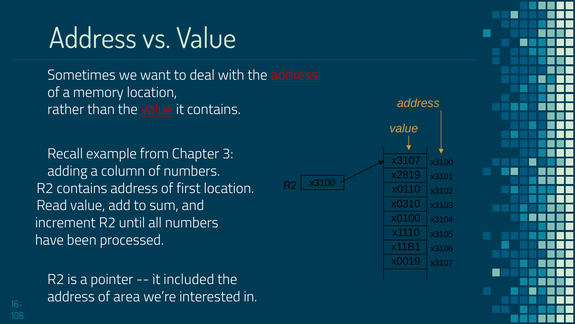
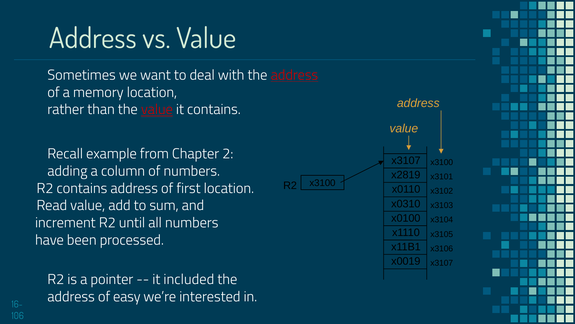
3: 3 -> 2
area: area -> easy
